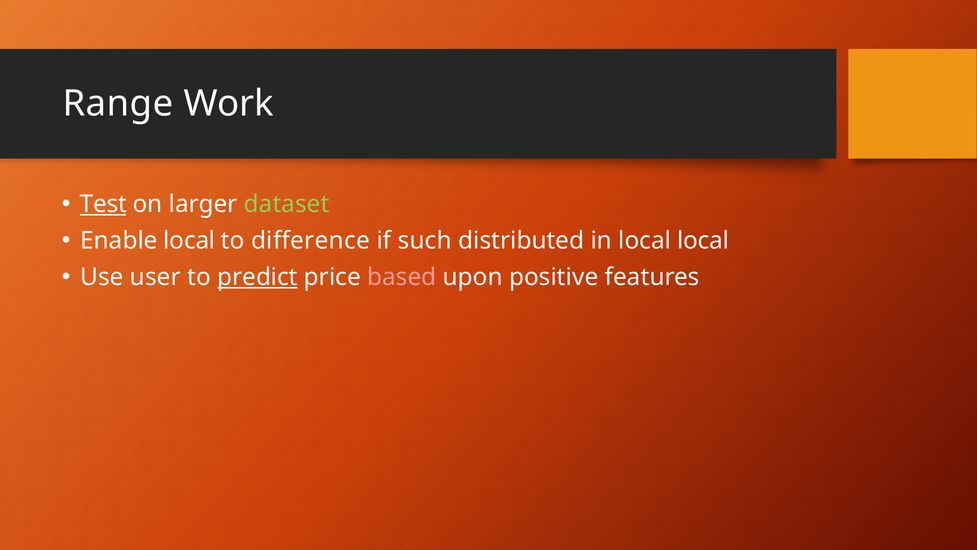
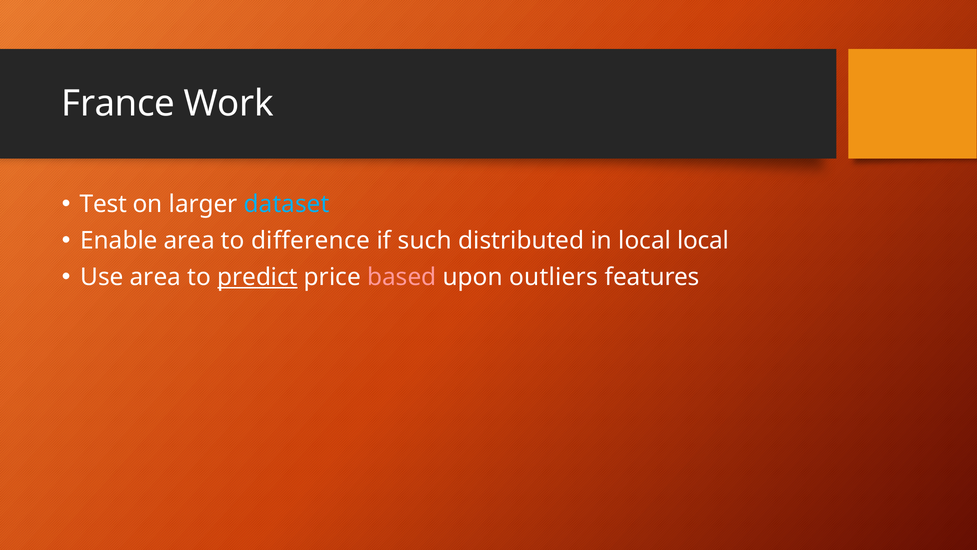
Range: Range -> France
Test underline: present -> none
dataset colour: light green -> light blue
Enable local: local -> area
Use user: user -> area
positive: positive -> outliers
